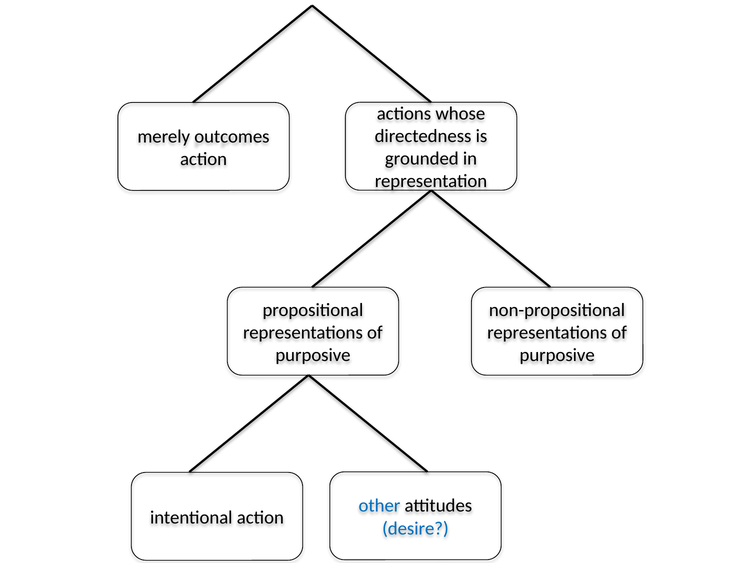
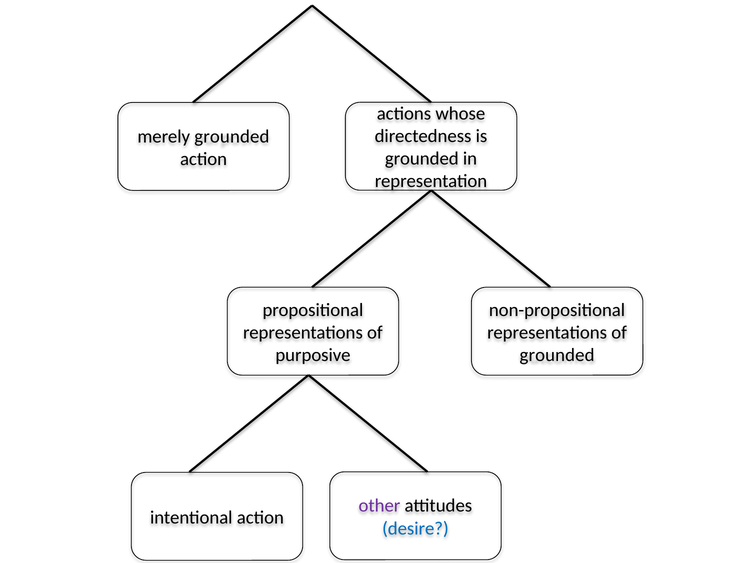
merely outcomes: outcomes -> grounded
purposive at (557, 355): purposive -> grounded
other colour: blue -> purple
